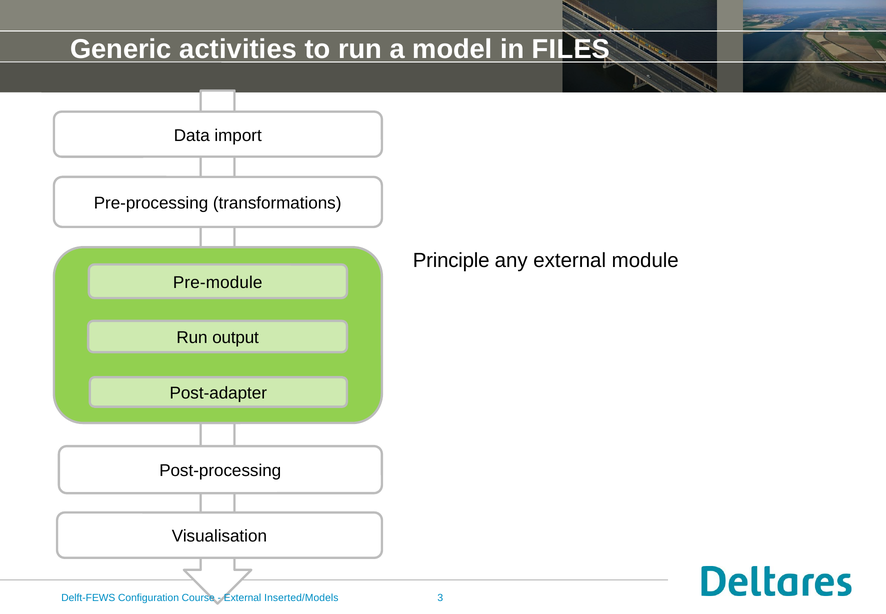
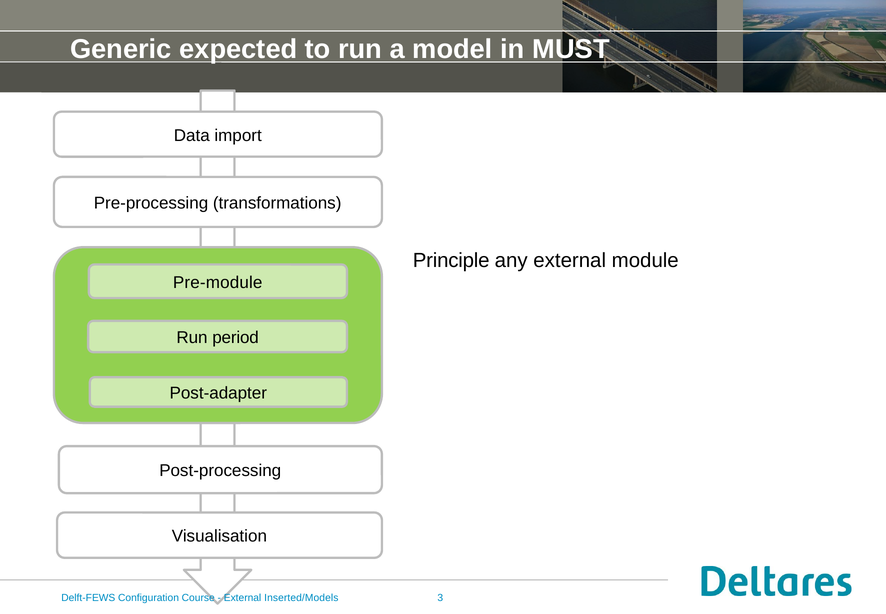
activities: activities -> expected
FILES: FILES -> MUST
output: output -> period
